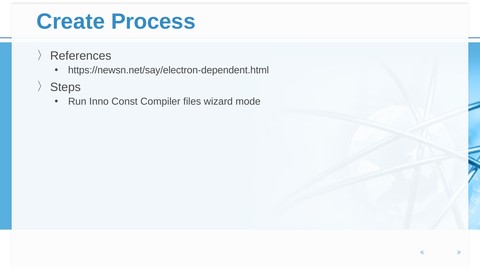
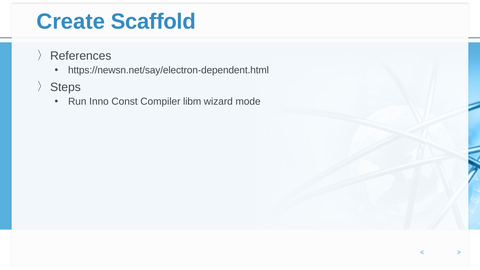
Process: Process -> Scaffold
files: files -> libm
